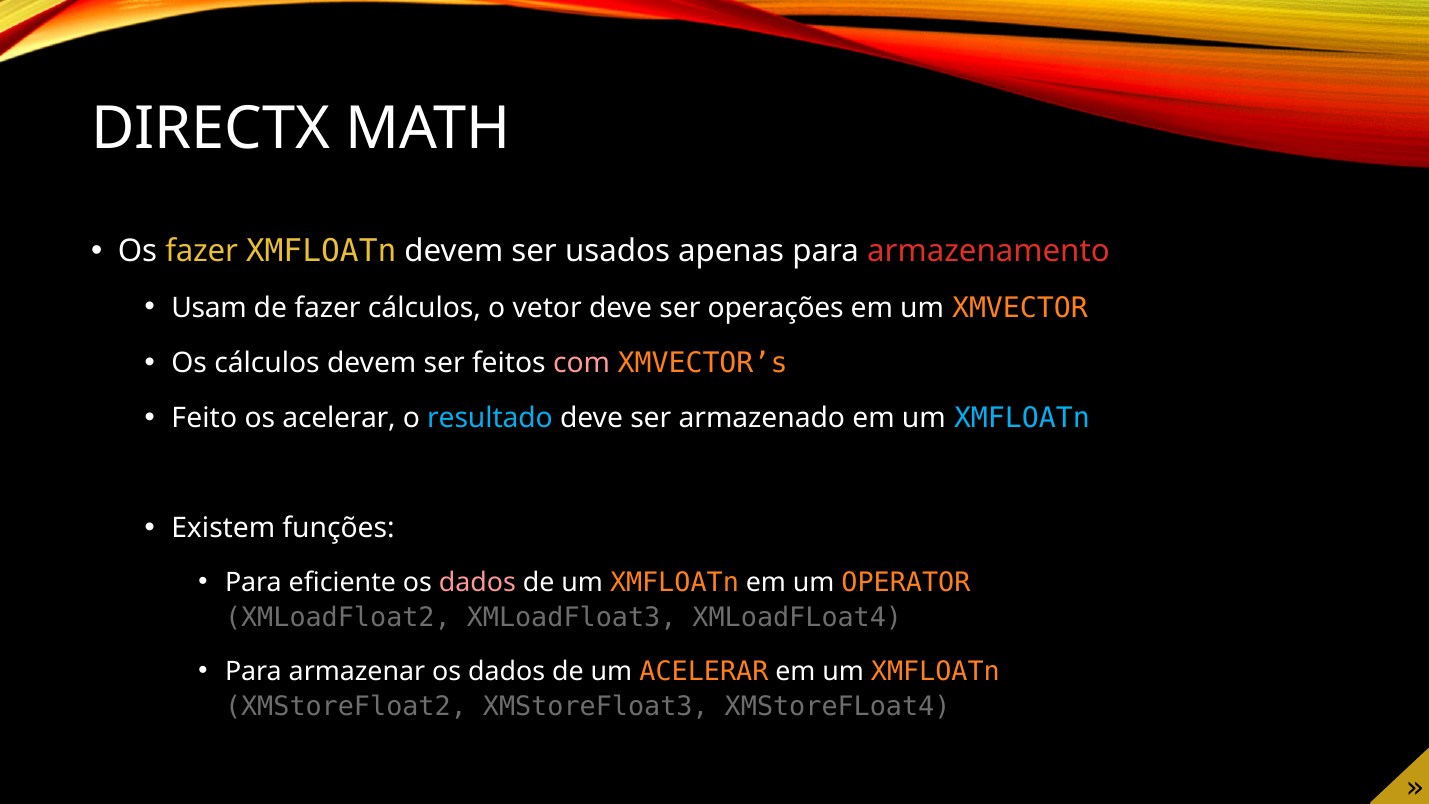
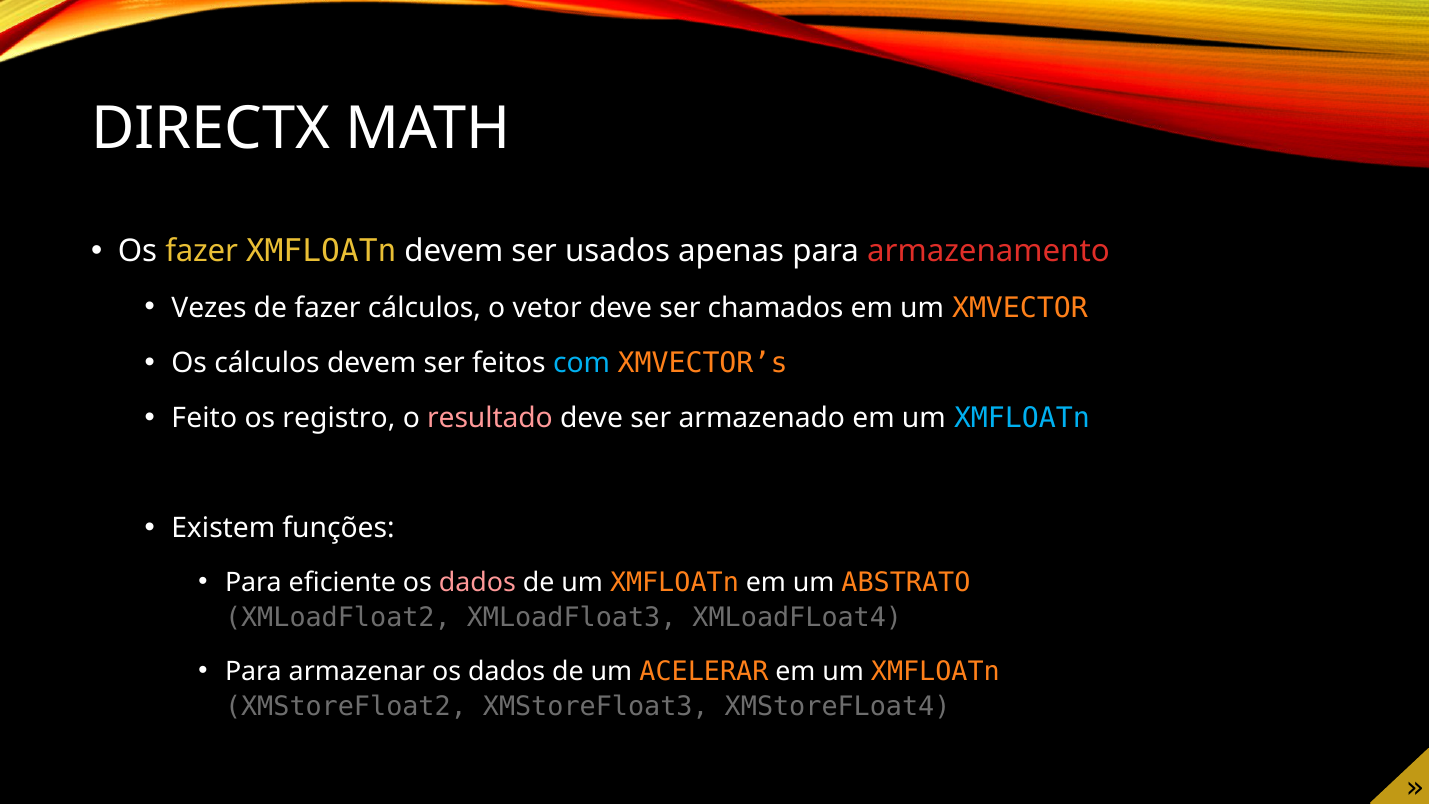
Usam: Usam -> Vezes
operações: operações -> chamados
com colour: pink -> light blue
os acelerar: acelerar -> registro
resultado colour: light blue -> pink
OPERATOR: OPERATOR -> ABSTRATO
